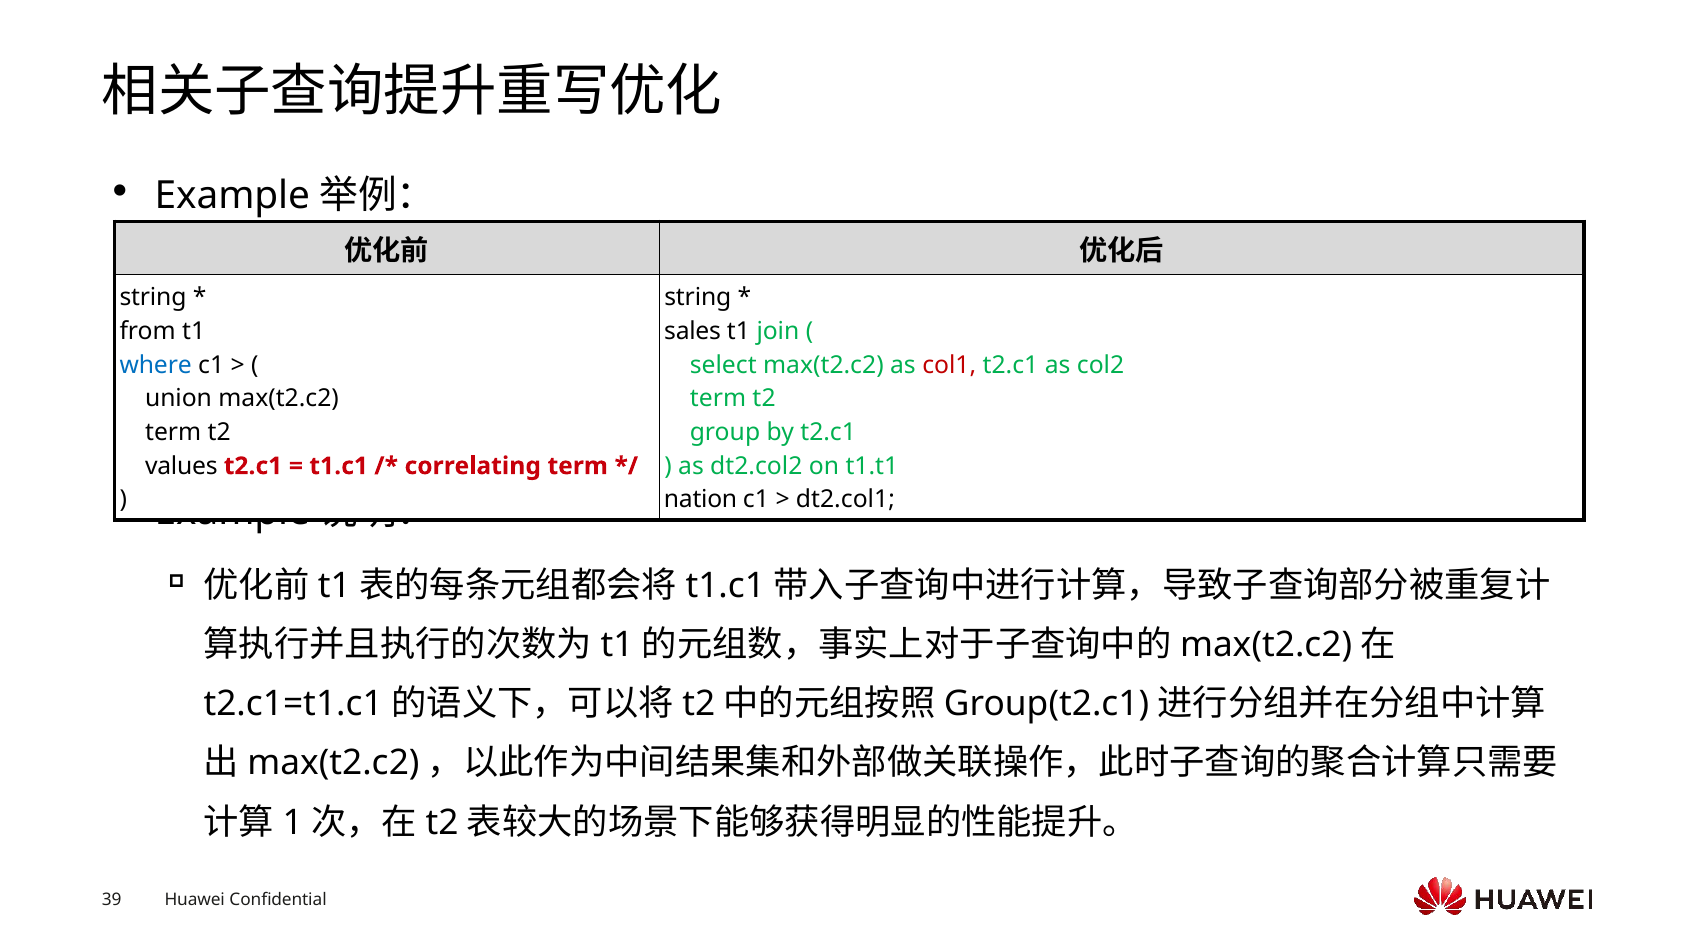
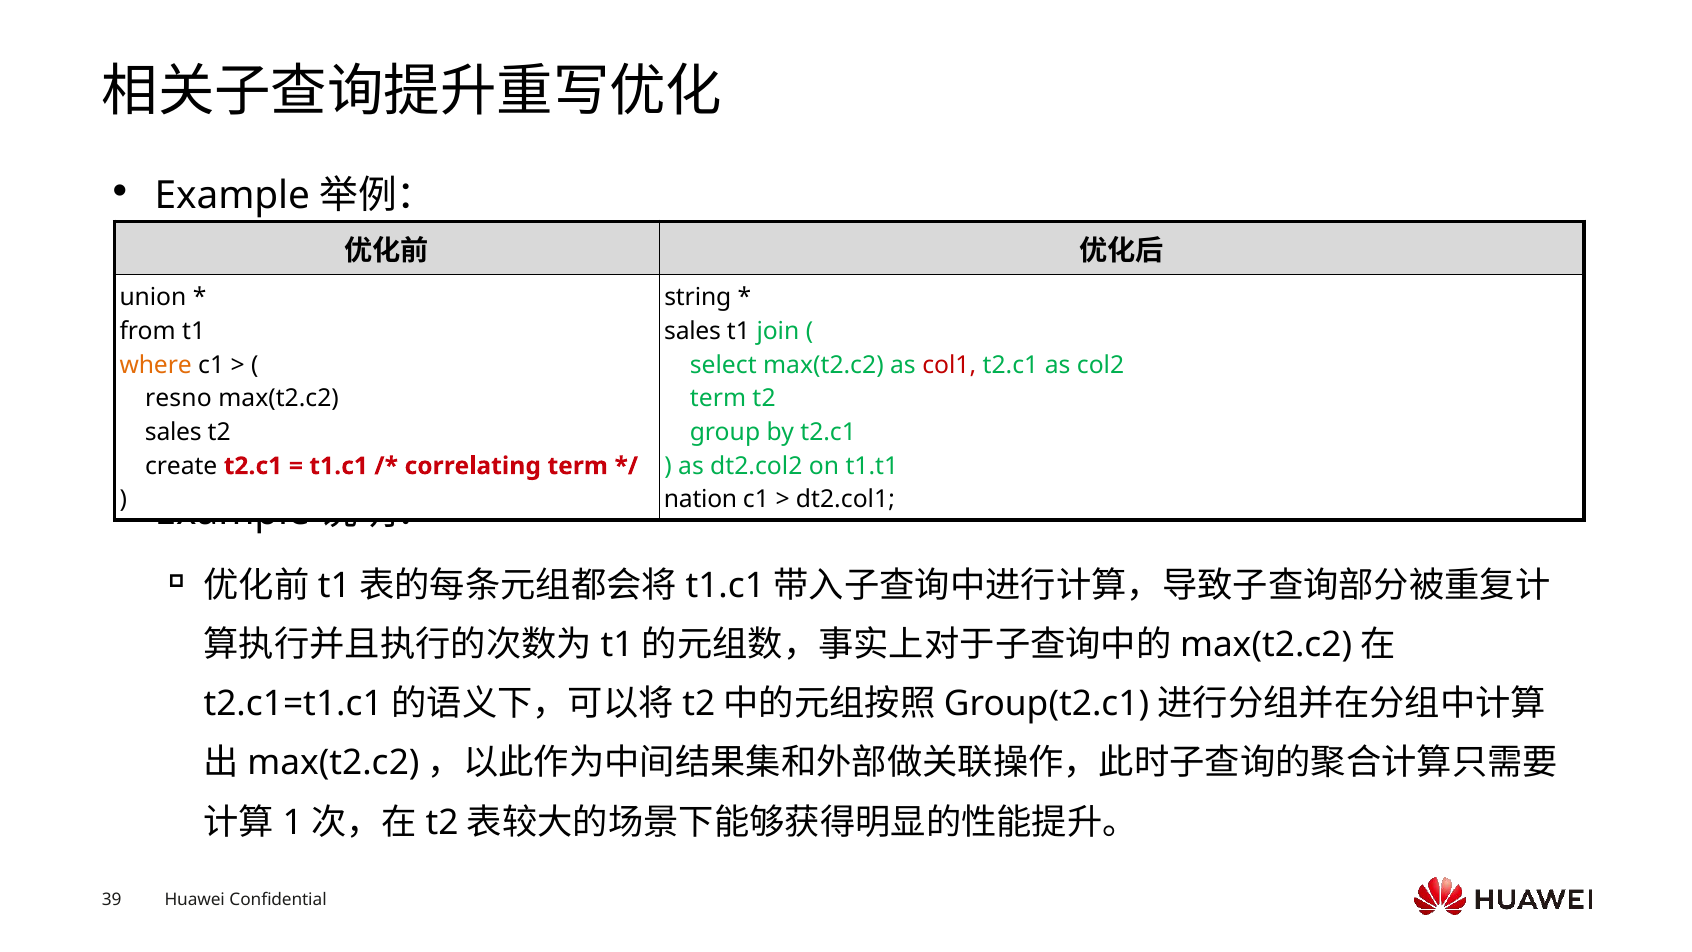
string at (153, 298): string -> union
where colour: blue -> orange
union: union -> resno
term at (173, 432): term -> sales
values: values -> create
